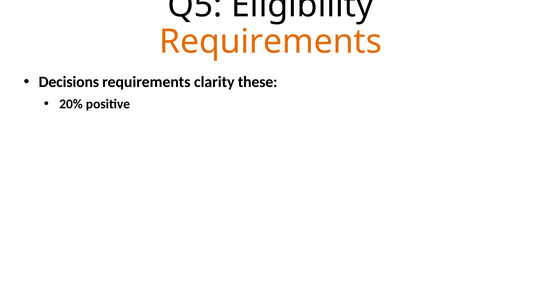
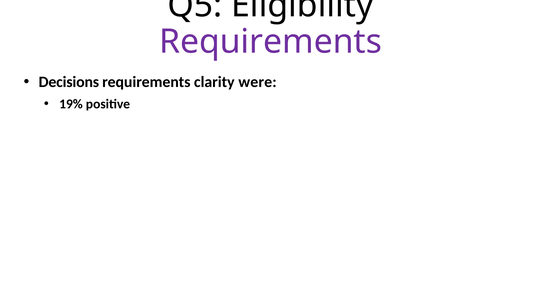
Requirements at (271, 42) colour: orange -> purple
these: these -> were
20%: 20% -> 19%
